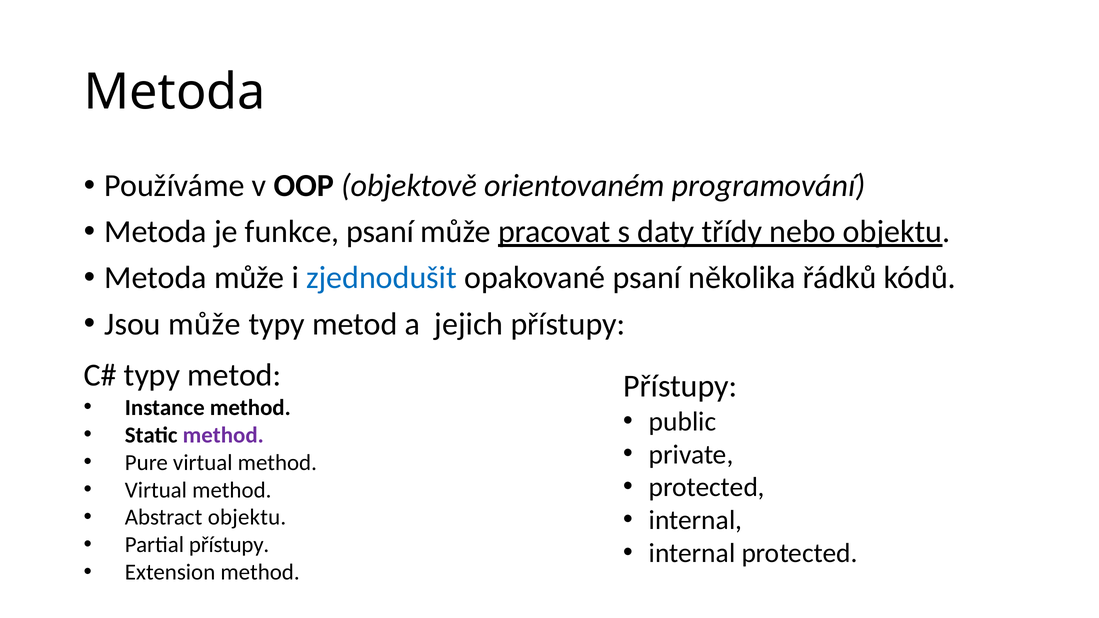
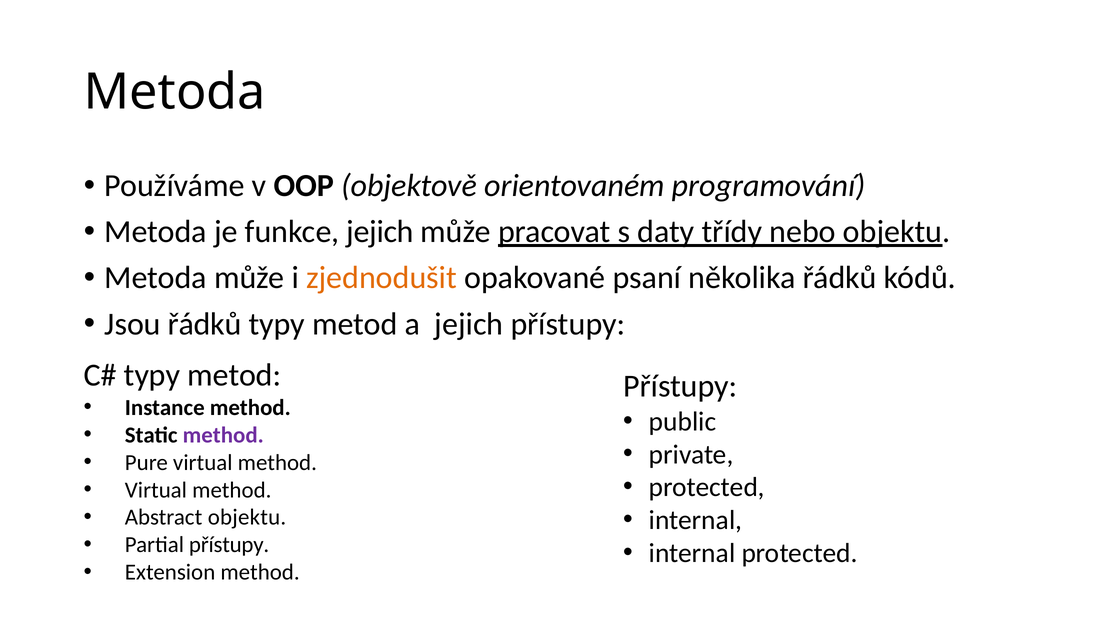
funkce psaní: psaní -> jejich
zjednodušit colour: blue -> orange
Jsou může: může -> řádků
